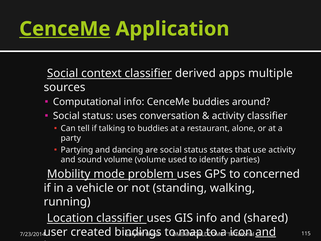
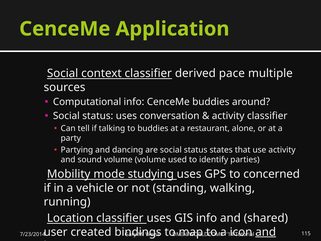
CenceMe at (65, 29) underline: present -> none
apps: apps -> pace
problem: problem -> studying
